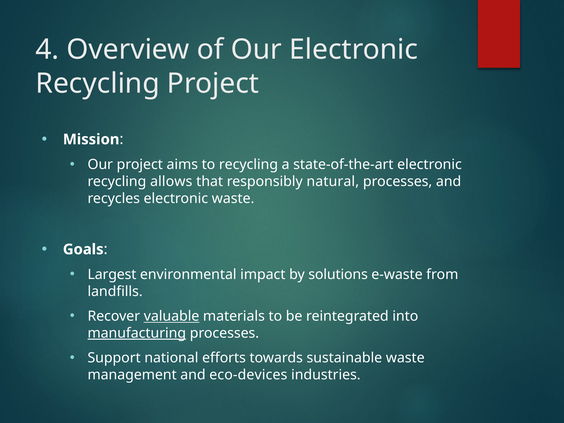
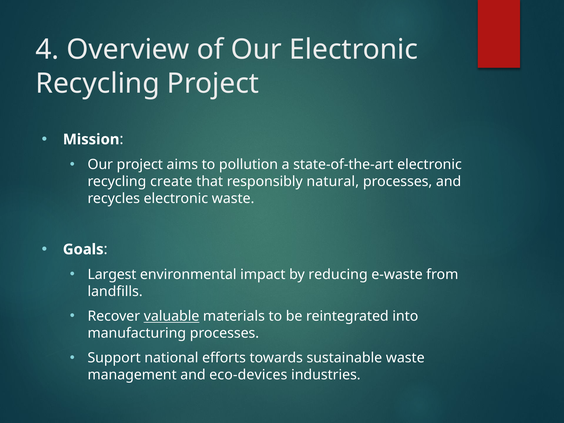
to recycling: recycling -> pollution
allows: allows -> create
solutions: solutions -> reducing
manufacturing underline: present -> none
